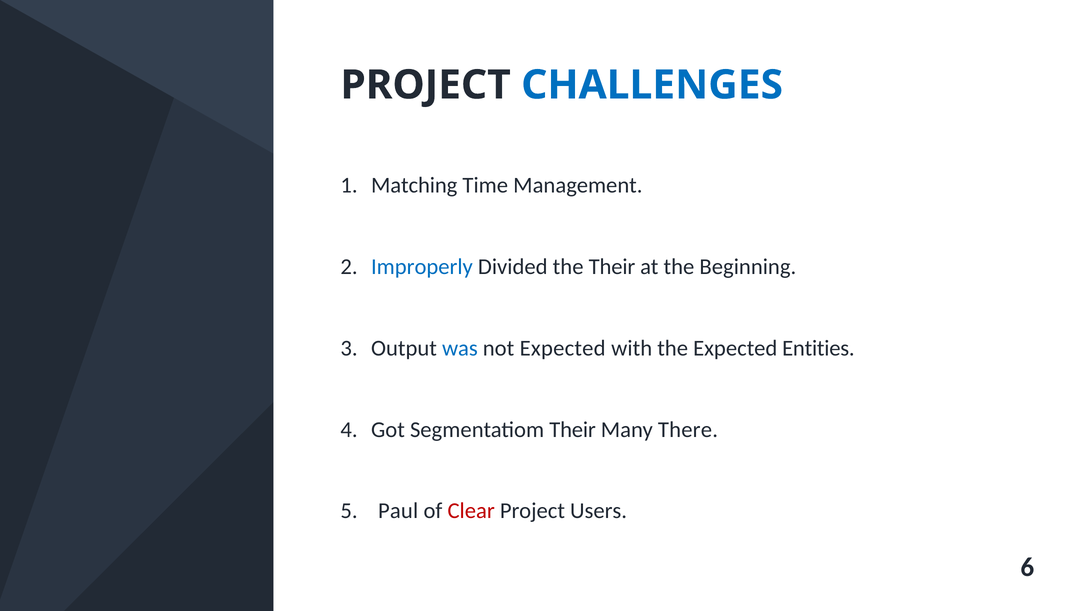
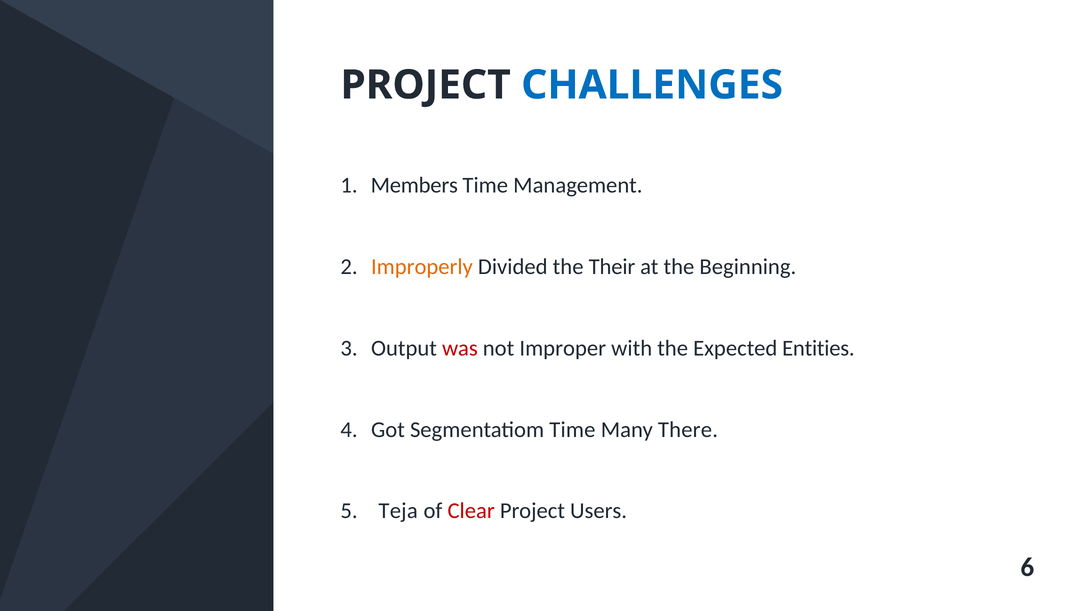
Matching: Matching -> Members
Improperly colour: blue -> orange
was colour: blue -> red
not Expected: Expected -> Improper
Segmentatiom Their: Their -> Time
Paul: Paul -> Teja
